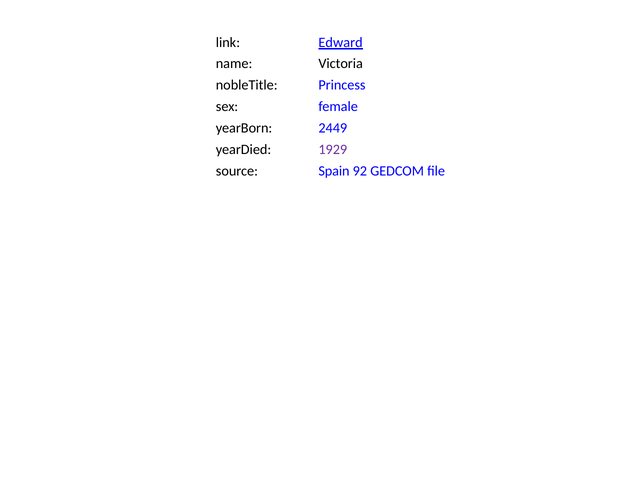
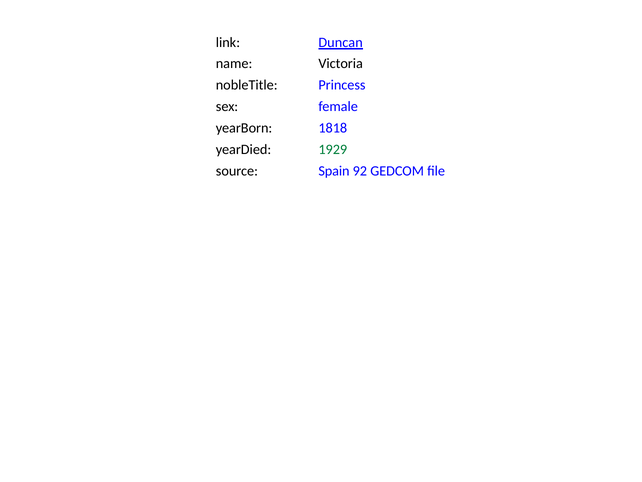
Edward: Edward -> Duncan
2449: 2449 -> 1818
1929 colour: purple -> green
